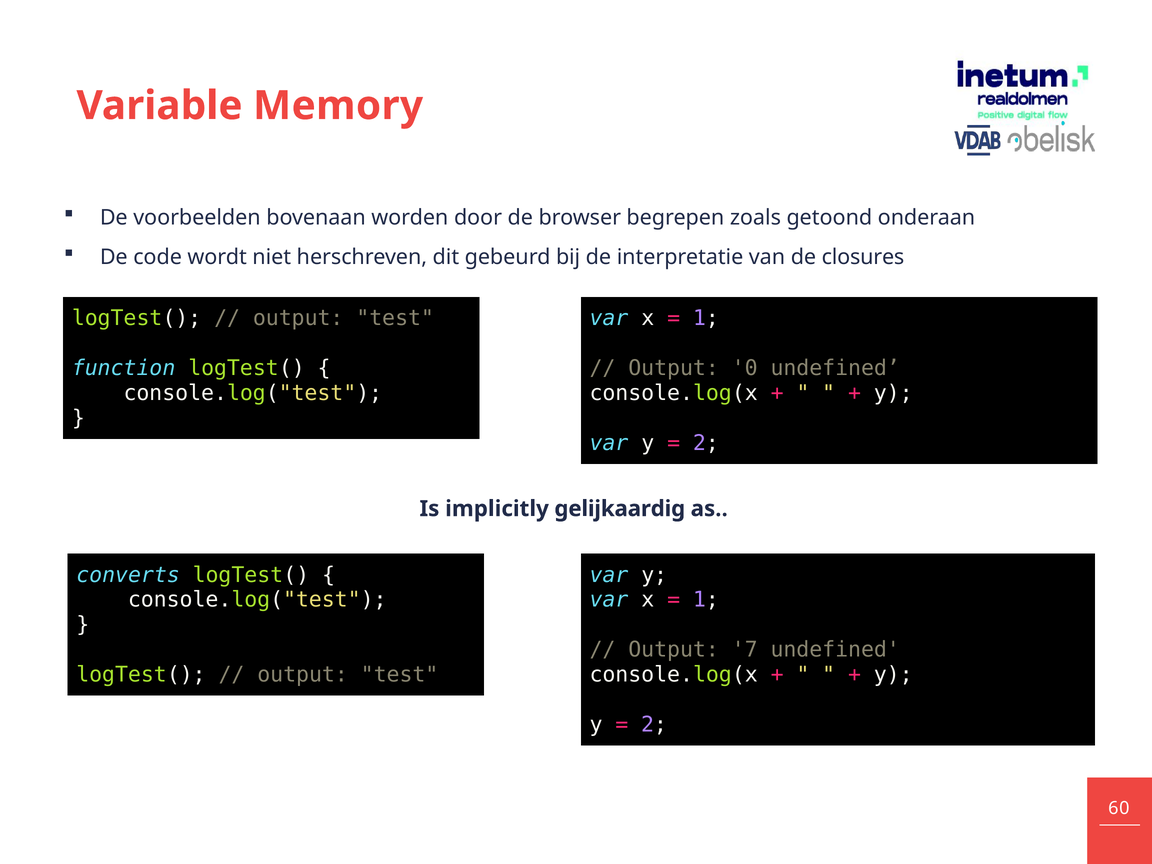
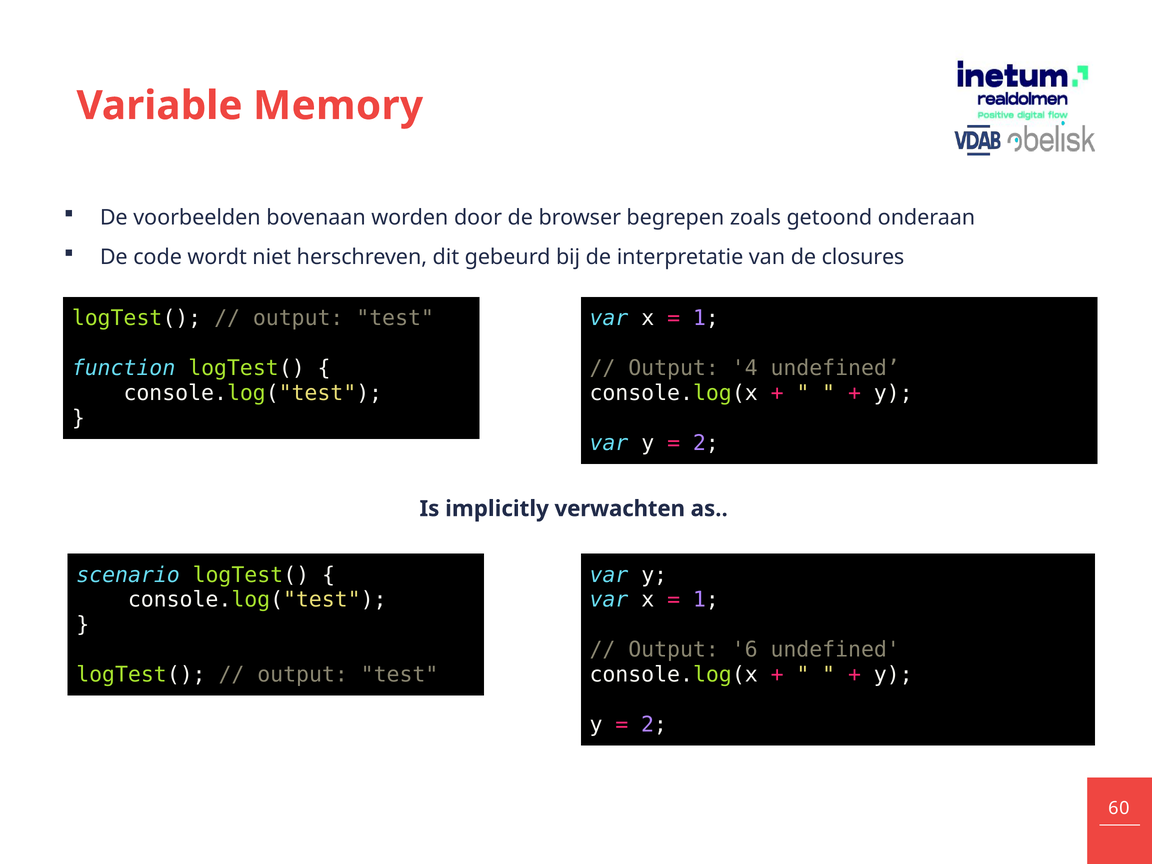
0: 0 -> 4
gelijkaardig: gelijkaardig -> verwachten
converts: converts -> scenario
7: 7 -> 6
